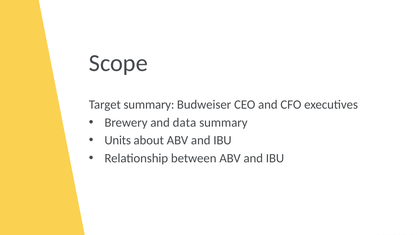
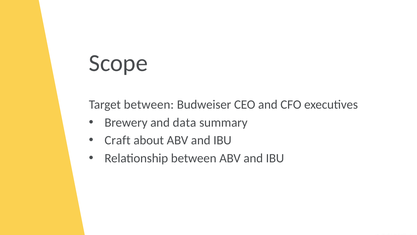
Target summary: summary -> between
Units: Units -> Craft
